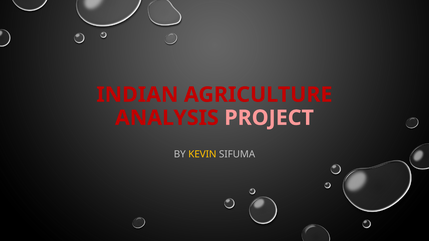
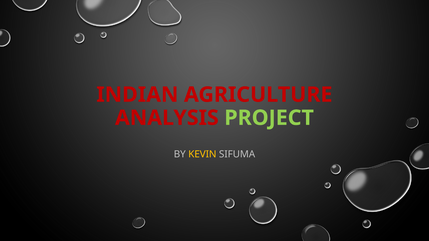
PROJECT colour: pink -> light green
